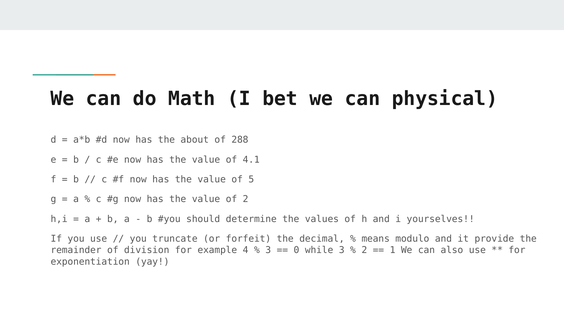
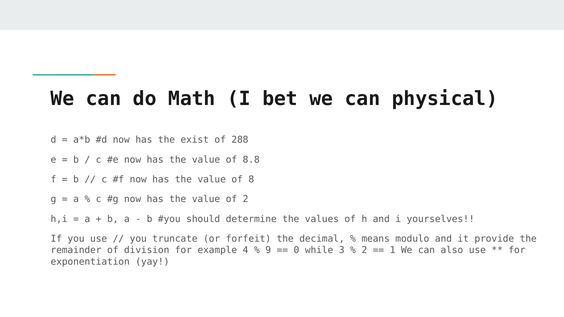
about: about -> exist
4.1: 4.1 -> 8.8
5: 5 -> 8
3 at (268, 250): 3 -> 9
